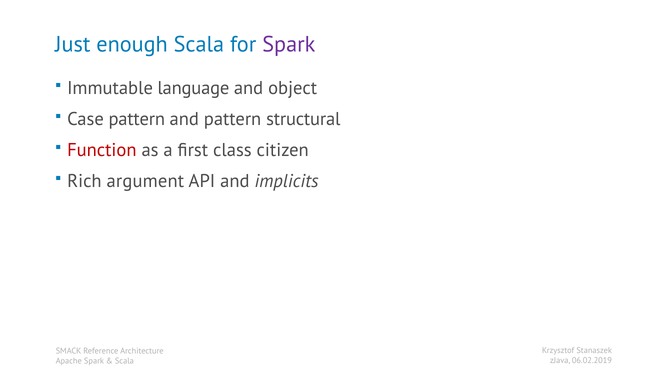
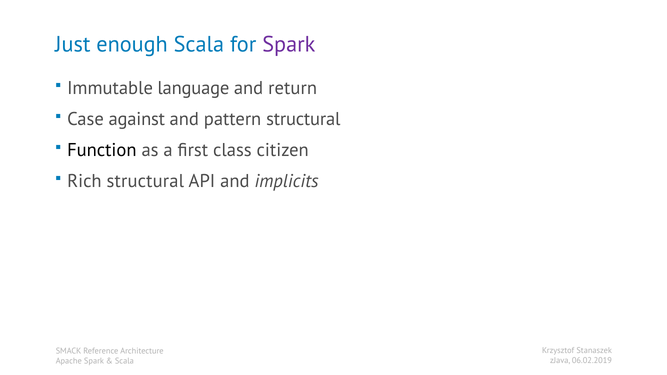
object: object -> return
Case pattern: pattern -> against
Function colour: red -> black
Rich argument: argument -> structural
